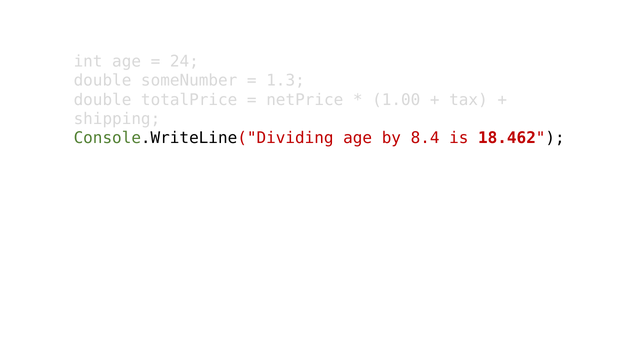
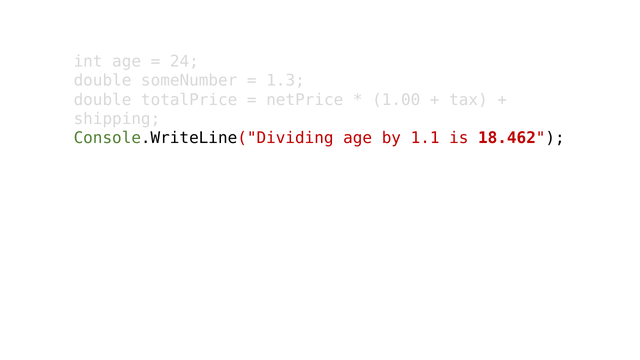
8.4: 8.4 -> 1.1
